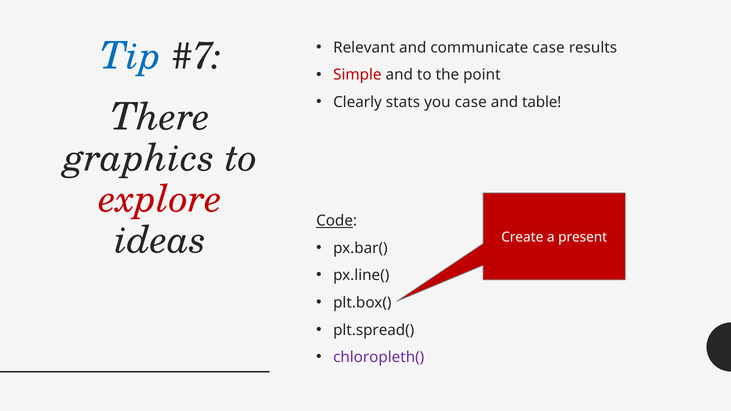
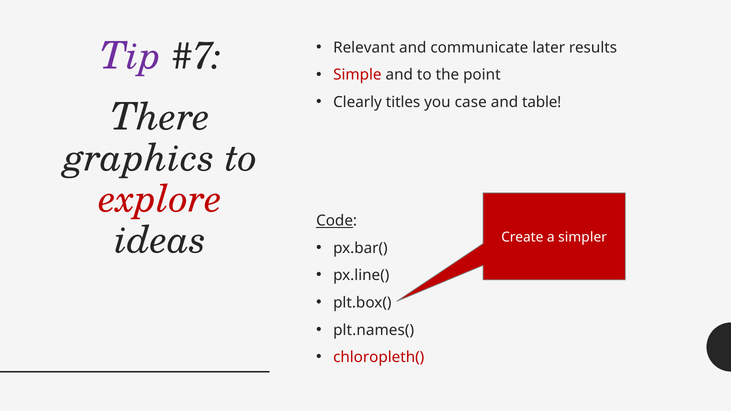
communicate case: case -> later
Tip colour: blue -> purple
stats: stats -> titles
present: present -> simpler
plt.spread(: plt.spread( -> plt.names(
chloropleth( colour: purple -> red
